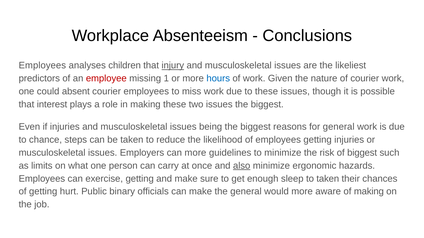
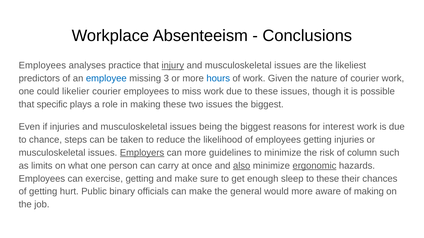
children: children -> practice
employee colour: red -> blue
1: 1 -> 3
absent: absent -> likelier
interest: interest -> specific
for general: general -> interest
Employers underline: none -> present
of biggest: biggest -> column
ergonomic underline: none -> present
sleep to taken: taken -> these
